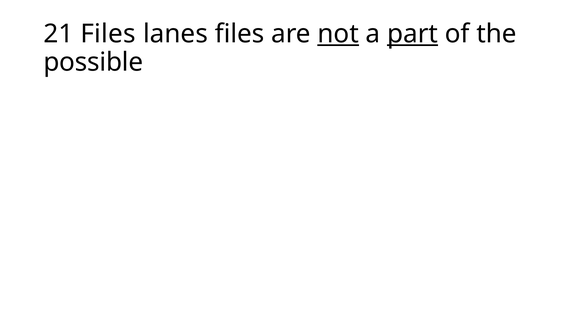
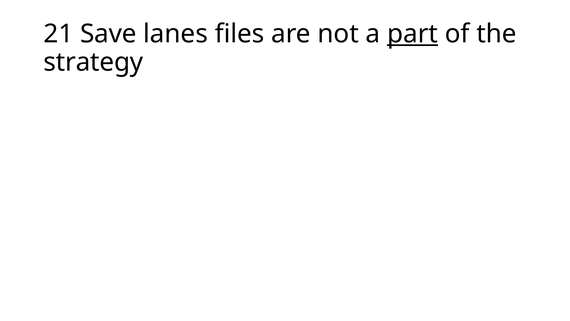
21 Files: Files -> Save
not underline: present -> none
possible: possible -> strategy
